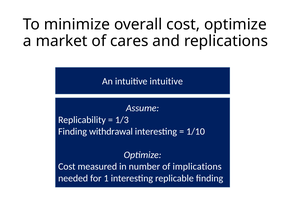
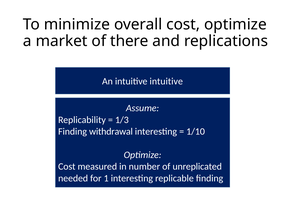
cares: cares -> there
implications: implications -> unreplicated
